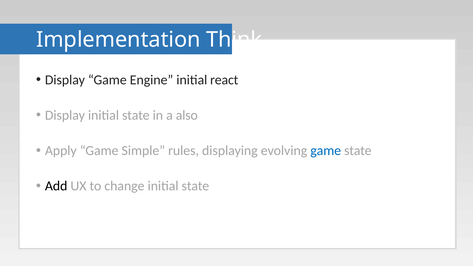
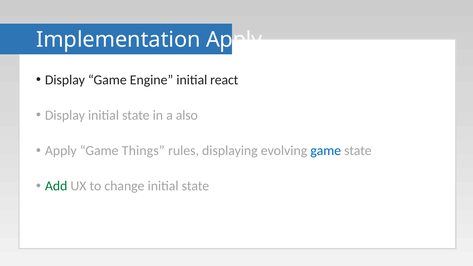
Implementation Think: Think -> Apply
Simple: Simple -> Things
Add colour: black -> green
